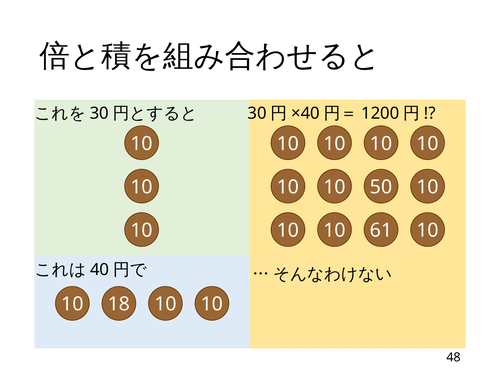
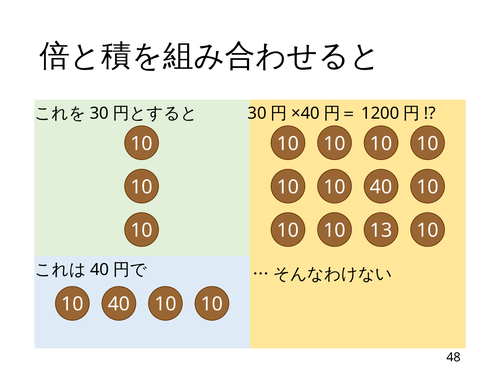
50 at (381, 187): 50 -> 40
61: 61 -> 13
18 at (119, 304): 18 -> 40
